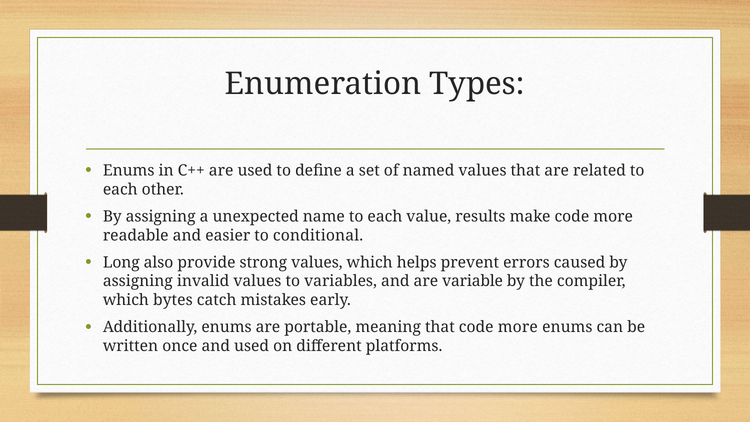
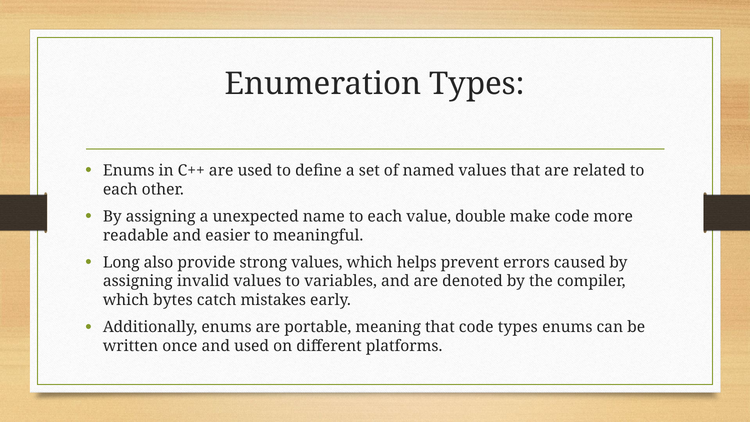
results: results -> double
conditional: conditional -> meaningful
variable: variable -> denoted
that code more: more -> types
